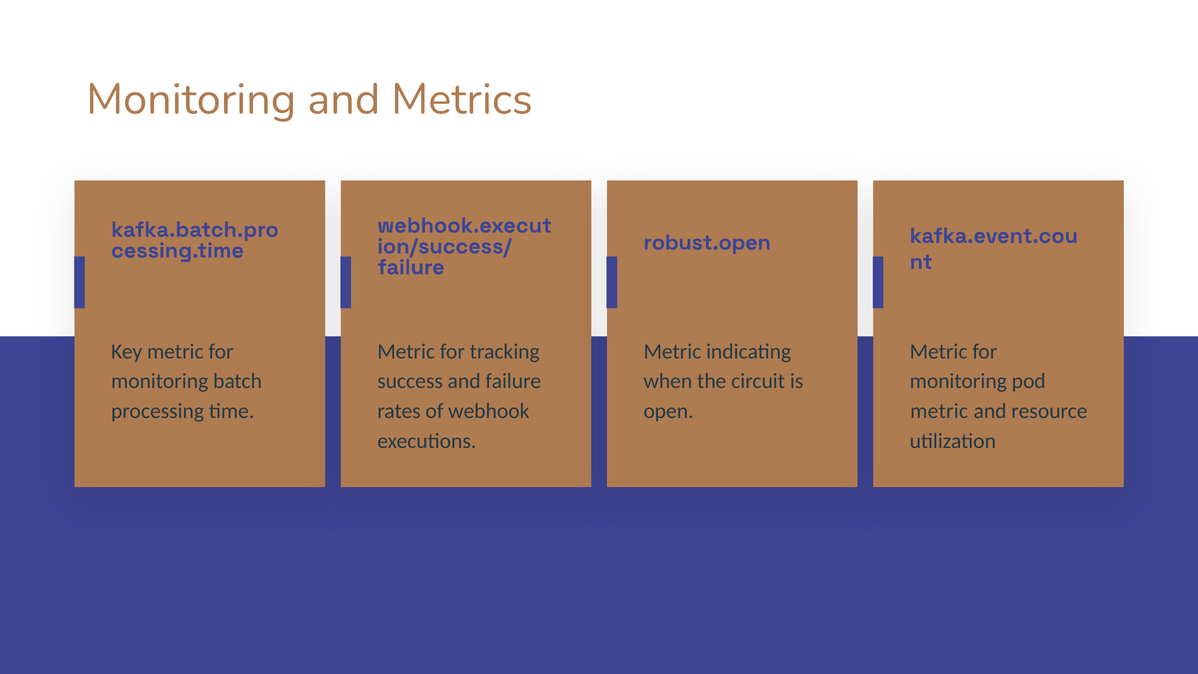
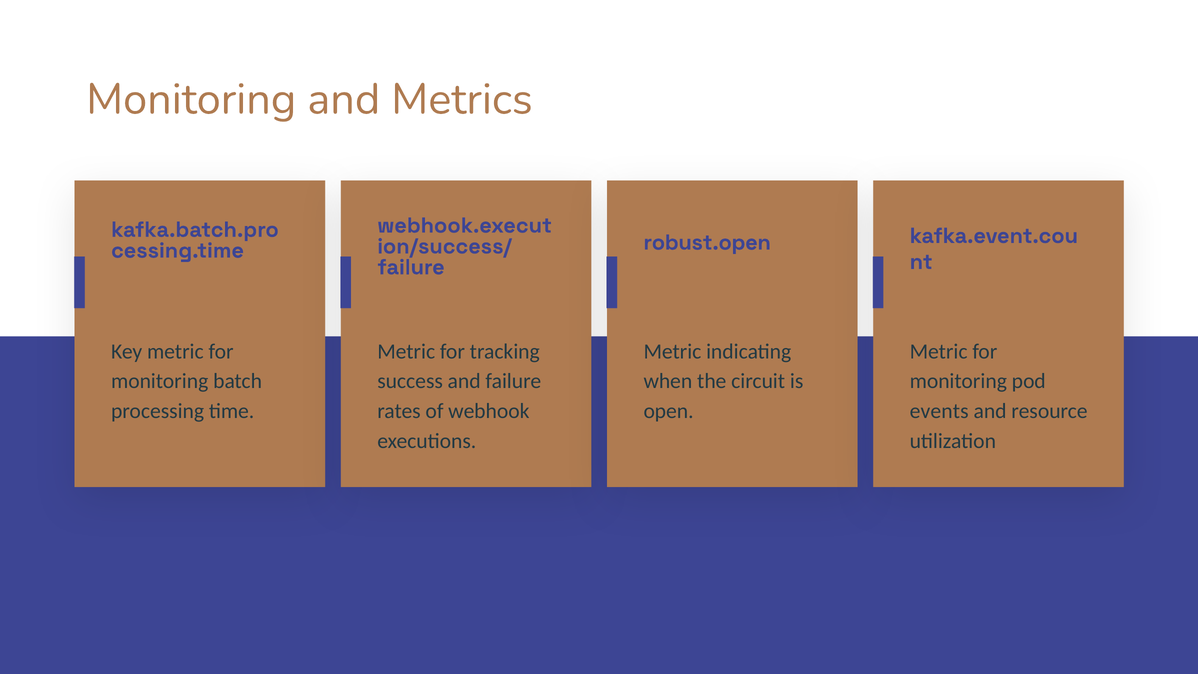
metric at (939, 411): metric -> events
